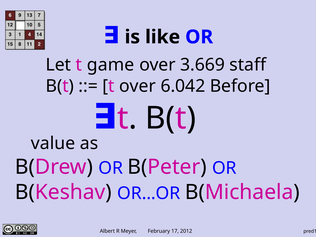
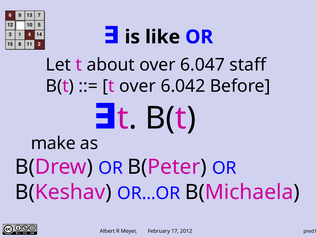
game: game -> about
3.669: 3.669 -> 6.047
value: value -> make
